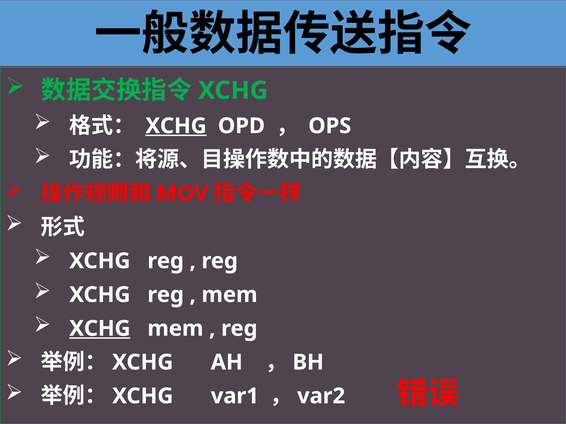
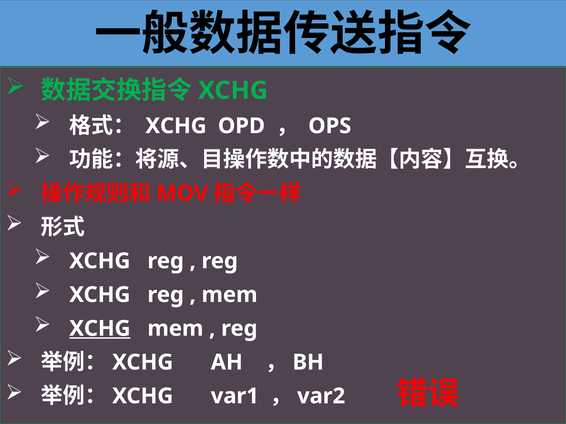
XCHG at (176, 126) underline: present -> none
